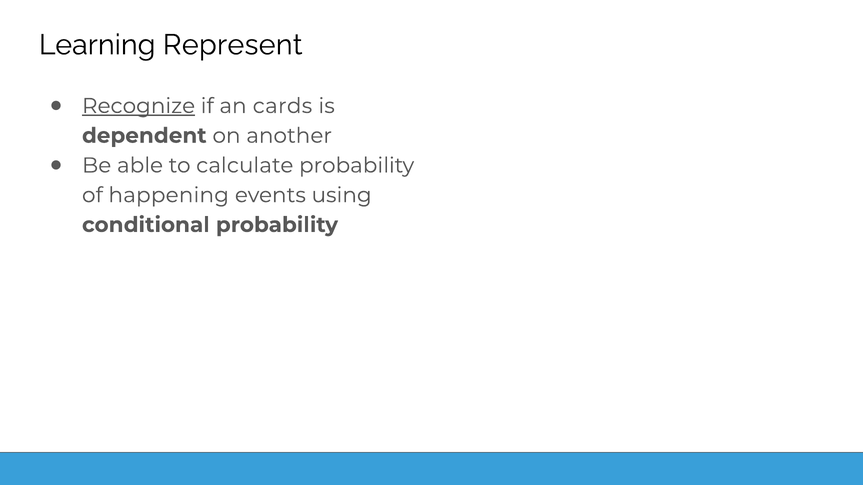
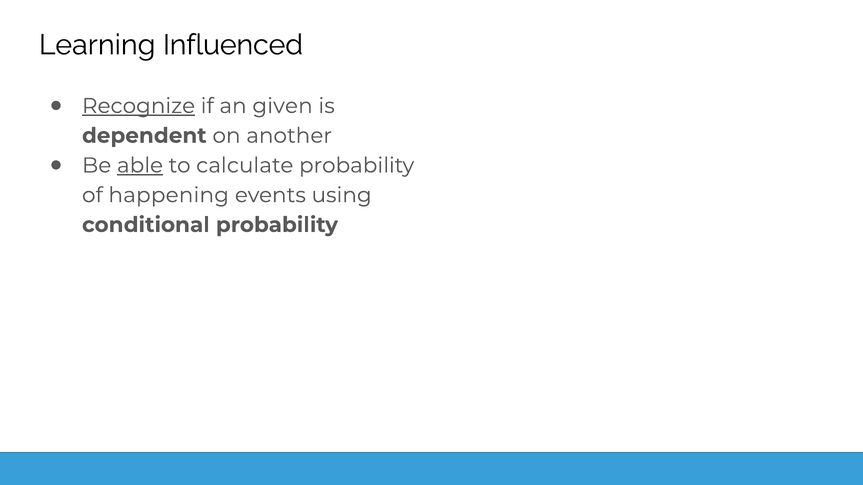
Represent: Represent -> Influenced
cards: cards -> given
able underline: none -> present
